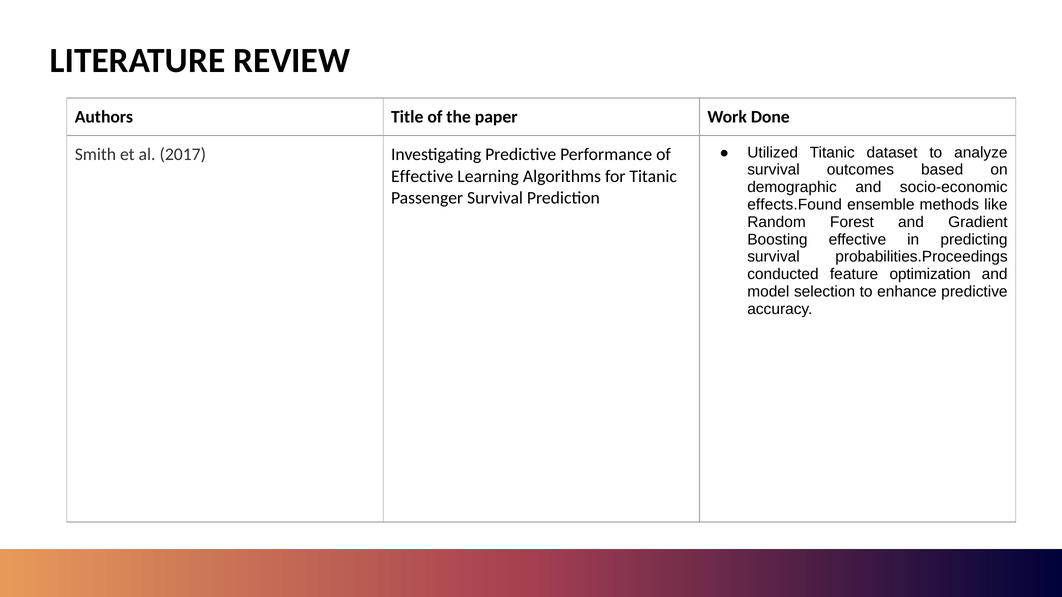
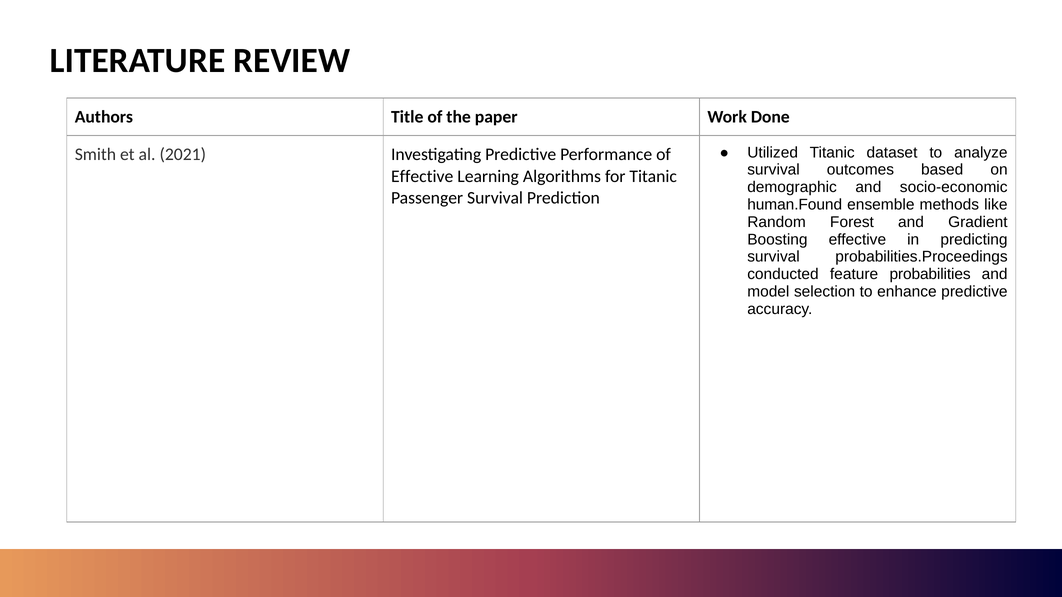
2017: 2017 -> 2021
effects.Found: effects.Found -> human.Found
optimization: optimization -> probabilities
